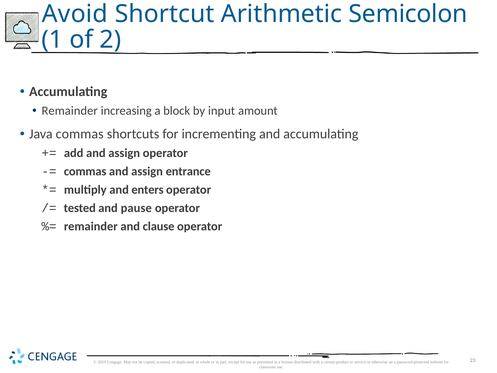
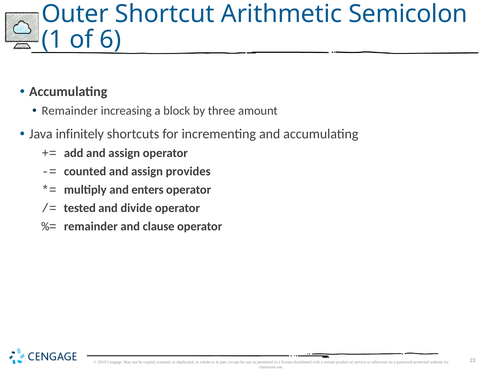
Avoid: Avoid -> Outer
2: 2 -> 6
input: input -> three
Java commas: commas -> infinitely
commas at (85, 171): commas -> counted
entrance: entrance -> provides
pause: pause -> divide
